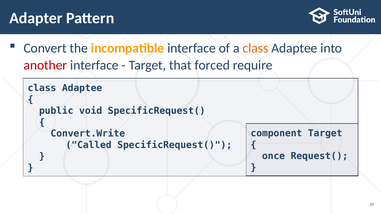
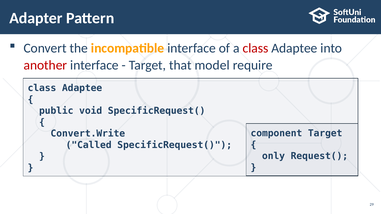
class at (255, 48) colour: orange -> red
forced: forced -> model
once: once -> only
